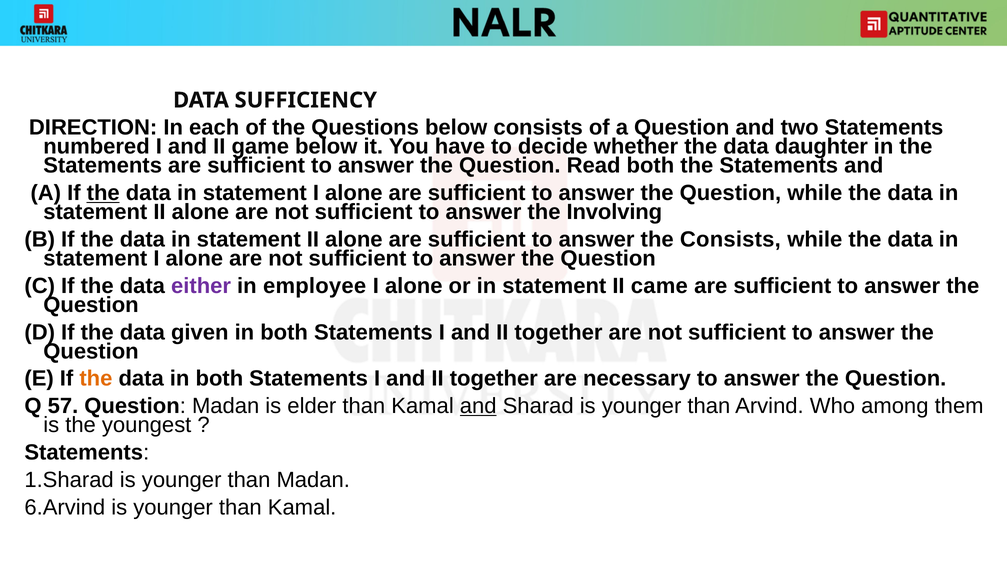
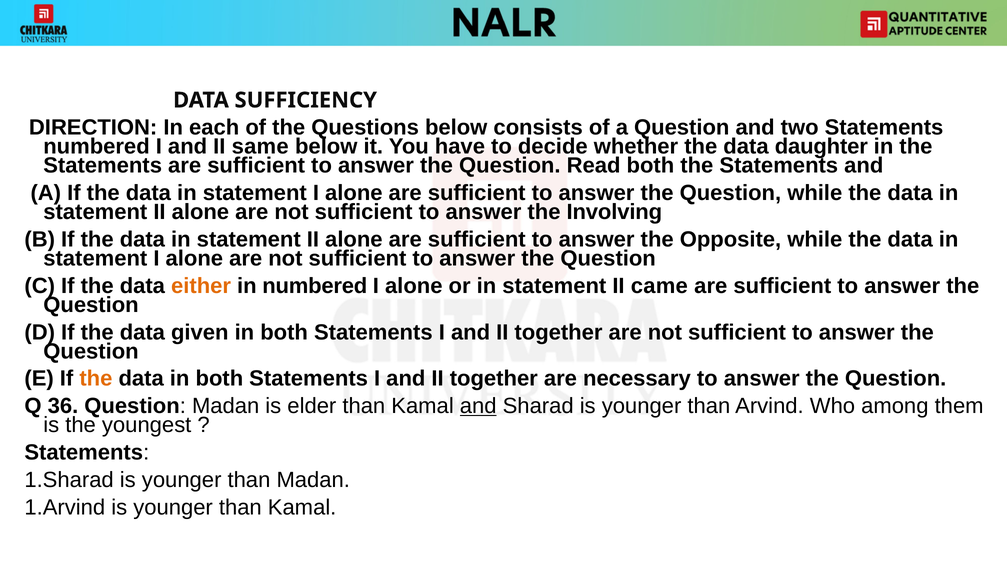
game: game -> same
the at (103, 193) underline: present -> none
the Consists: Consists -> Opposite
either colour: purple -> orange
in employee: employee -> numbered
57: 57 -> 36
6.Arvind: 6.Arvind -> 1.Arvind
